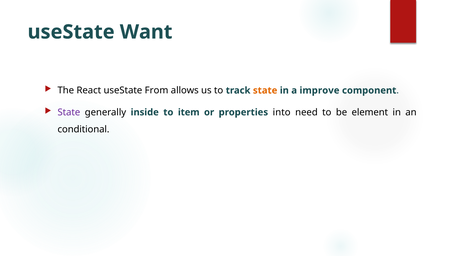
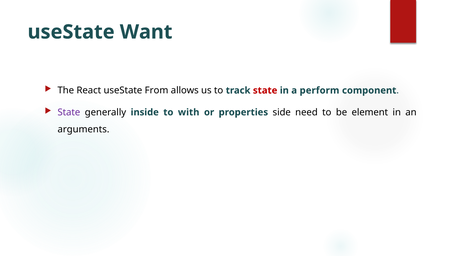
state at (265, 91) colour: orange -> red
improve: improve -> perform
item: item -> with
into: into -> side
conditional: conditional -> arguments
